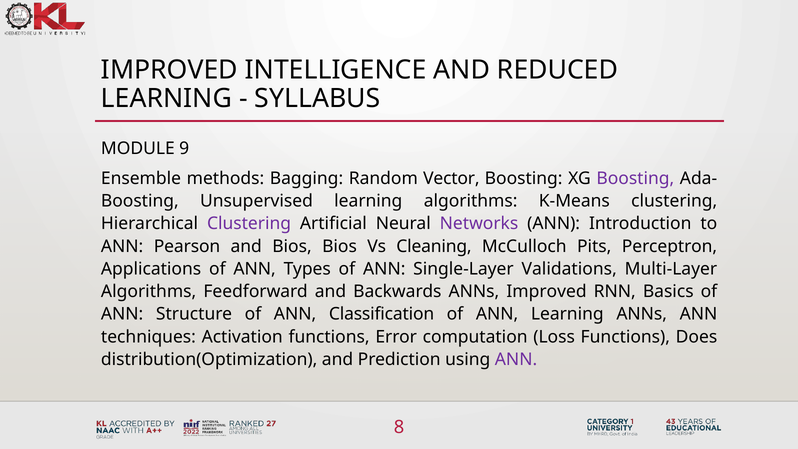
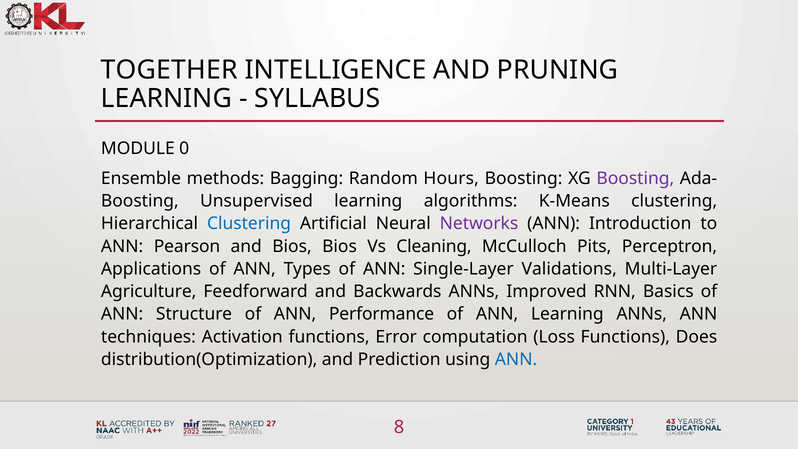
IMPROVED at (169, 70): IMPROVED -> TOGETHER
REDUCED: REDUCED -> PRUNING
9: 9 -> 0
Vector: Vector -> Hours
Clustering at (249, 224) colour: purple -> blue
Algorithms at (149, 291): Algorithms -> Agriculture
Classification: Classification -> Performance
ANN at (516, 359) colour: purple -> blue
